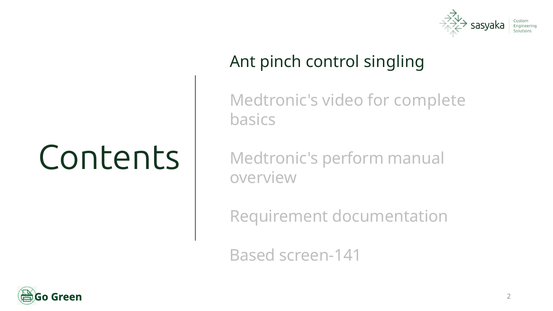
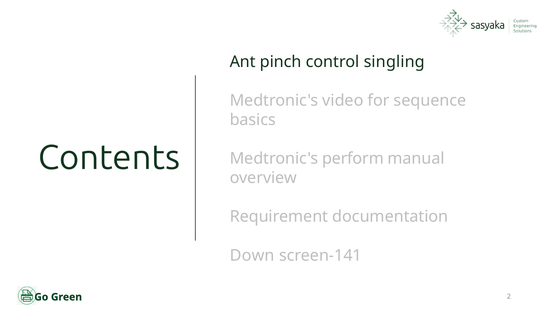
complete: complete -> sequence
Based: Based -> Down
